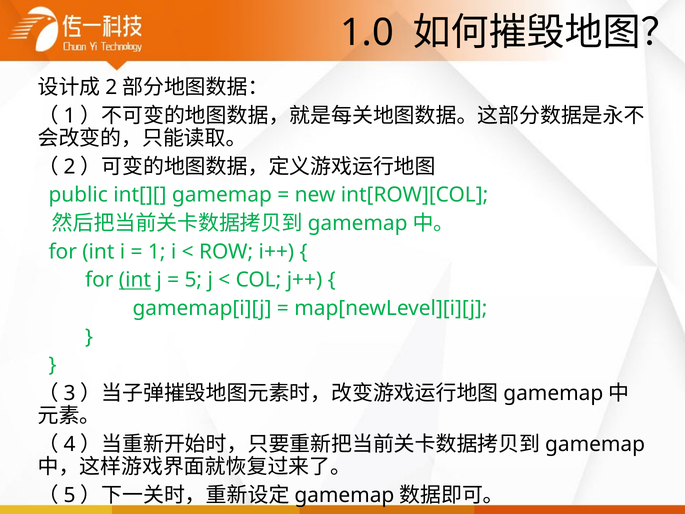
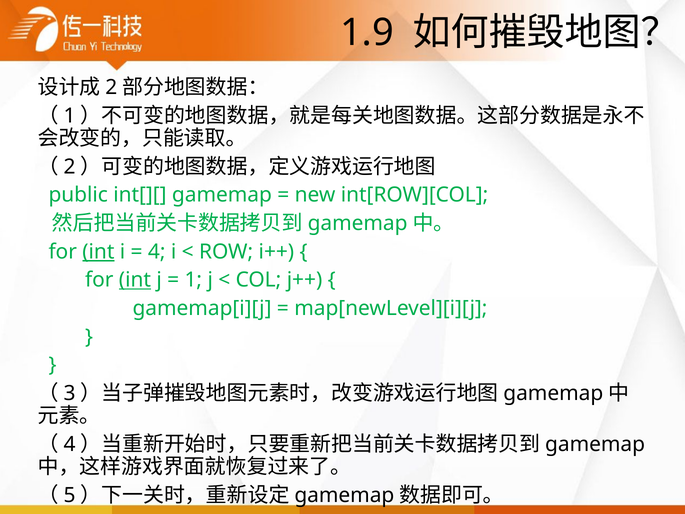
1.0: 1.0 -> 1.9
int at (98, 252) underline: none -> present
1 at (157, 252): 1 -> 4
5 at (193, 280): 5 -> 1
